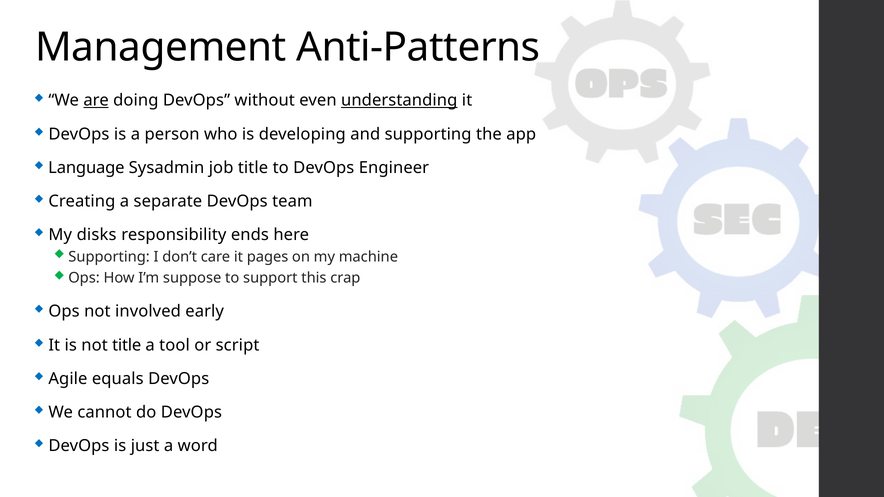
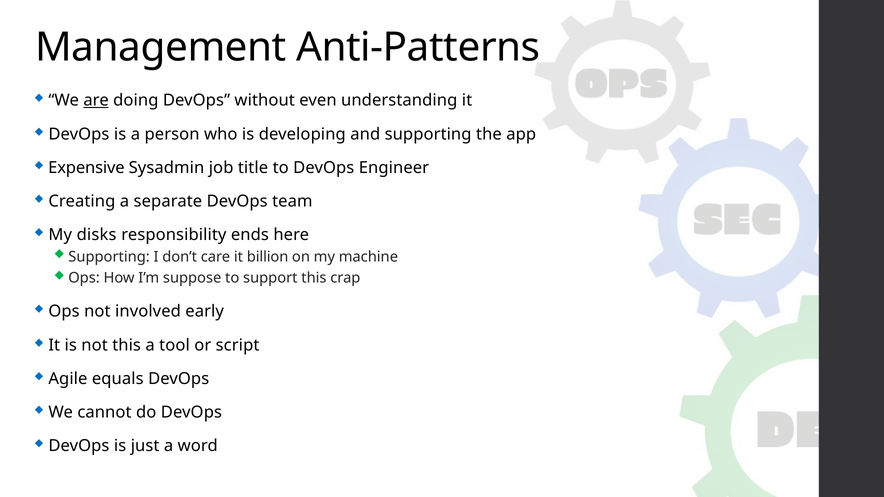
understanding underline: present -> none
Language: Language -> Expensive
pages: pages -> billion
not title: title -> this
